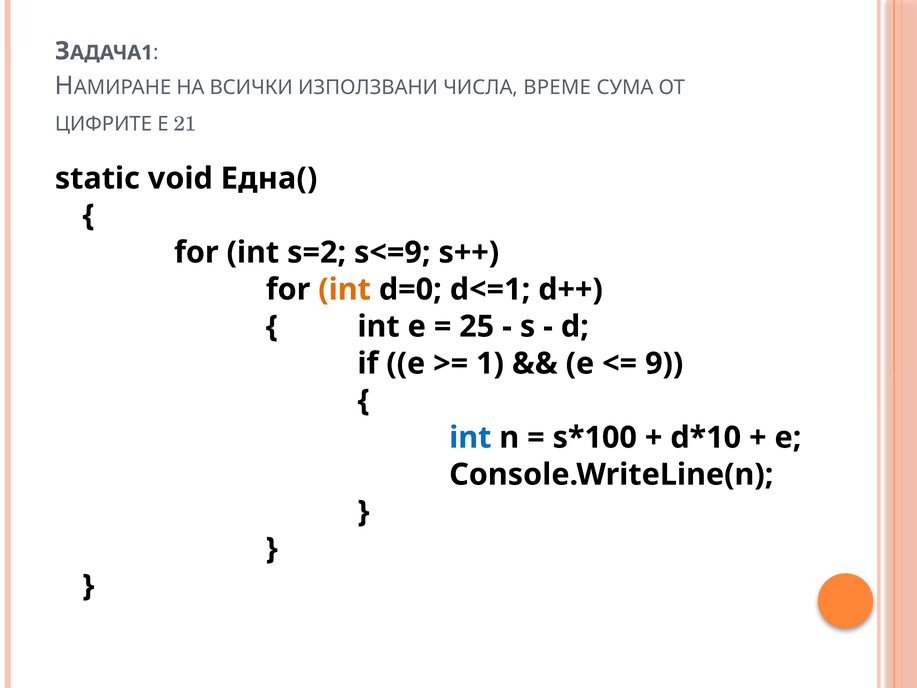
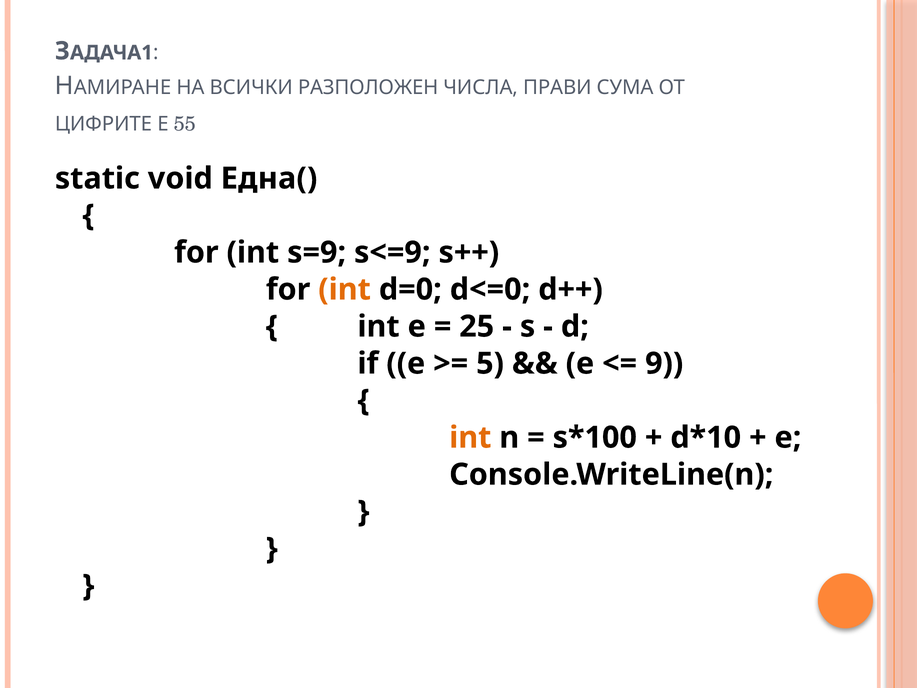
ИЗПОЛЗВАНИ: ИЗПОЛЗВАНИ -> РАЗПОЛОЖЕН
ВРЕМЕ: ВРЕМЕ -> ПРАВИ
21: 21 -> 55
s=2: s=2 -> s=9
d<=1: d<=1 -> d<=0
1: 1 -> 5
int at (470, 437) colour: blue -> orange
